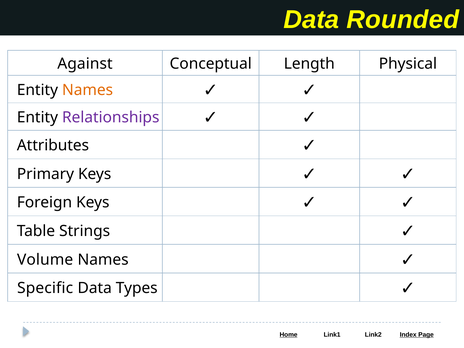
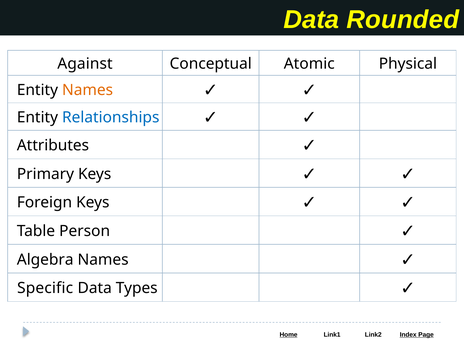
Length: Length -> Atomic
Relationships colour: purple -> blue
Strings: Strings -> Person
Volume: Volume -> Algebra
